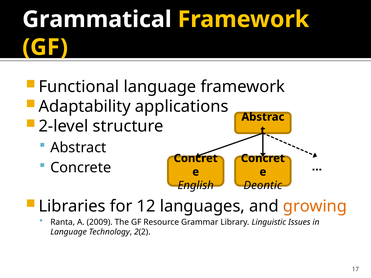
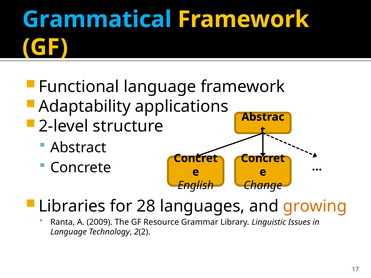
Grammatical colour: white -> light blue
Deontic: Deontic -> Change
12: 12 -> 28
